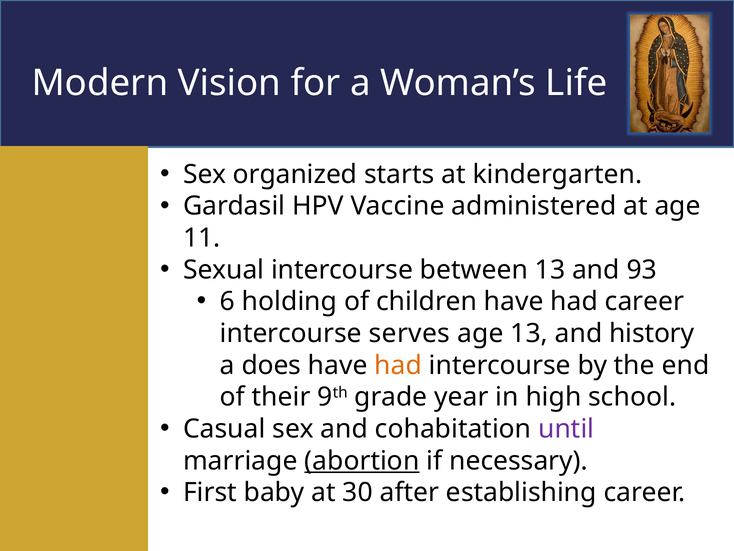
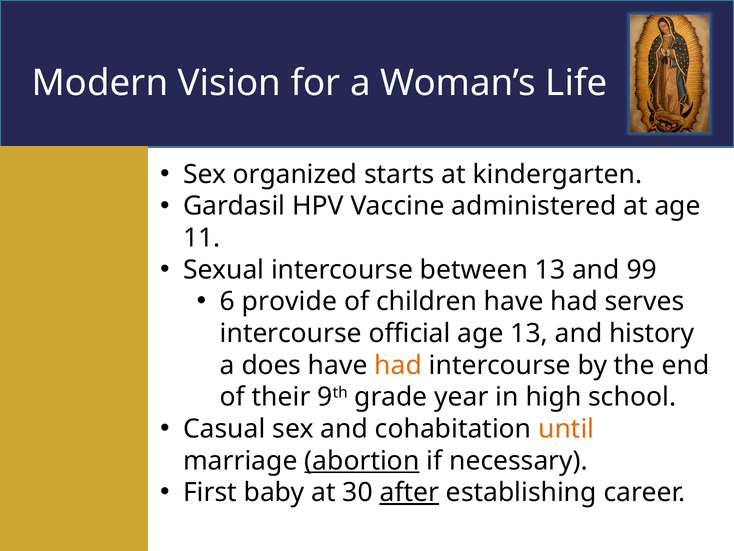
93: 93 -> 99
holding: holding -> provide
had career: career -> serves
serves: serves -> official
until colour: purple -> orange
after underline: none -> present
